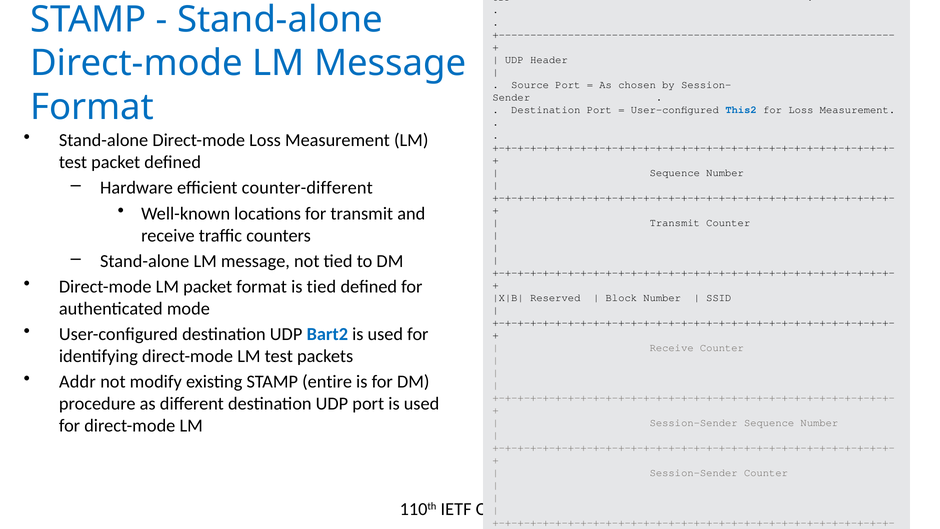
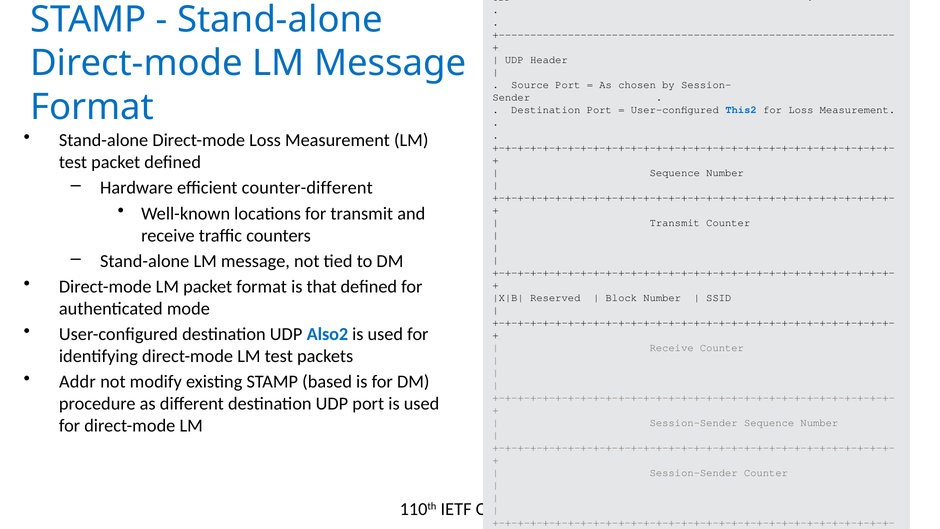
is tied: tied -> that
Bart2: Bart2 -> Also2
entire: entire -> based
